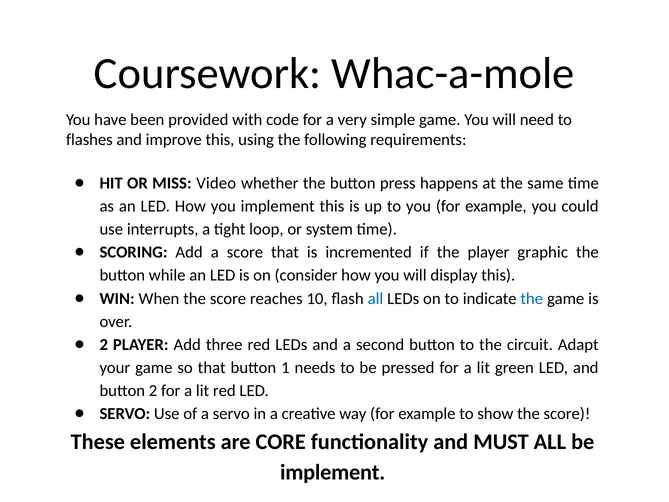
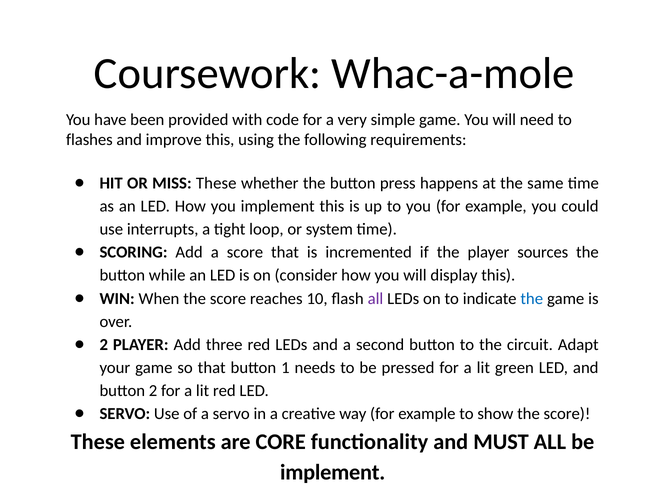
MISS Video: Video -> These
graphic: graphic -> sources
all at (375, 298) colour: blue -> purple
